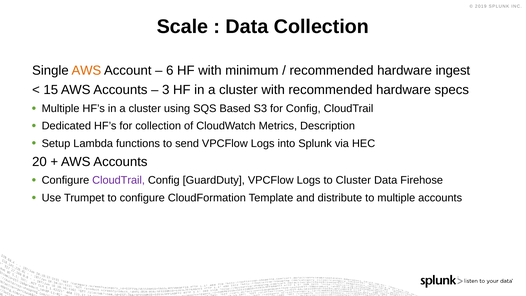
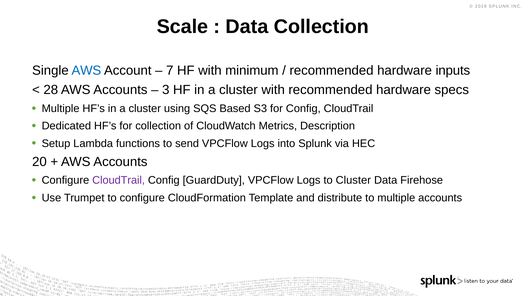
AWS at (86, 70) colour: orange -> blue
6: 6 -> 7
ingest: ingest -> inputs
15: 15 -> 28
